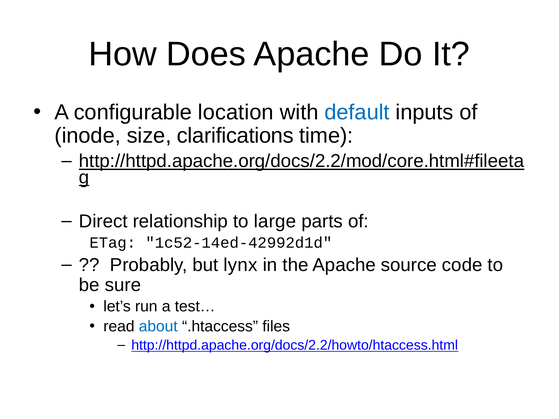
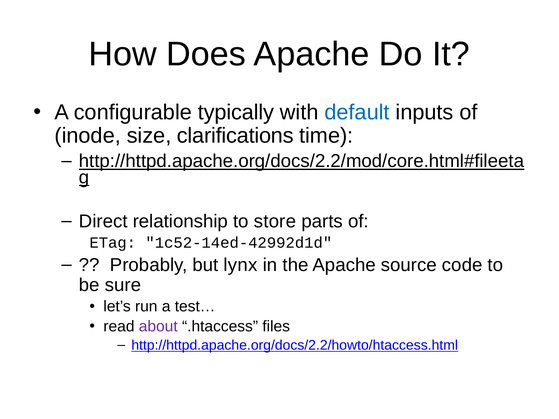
location: location -> typically
large: large -> store
about colour: blue -> purple
